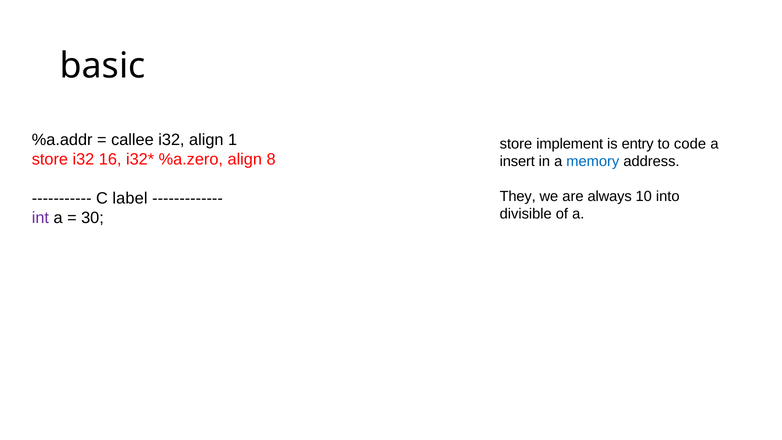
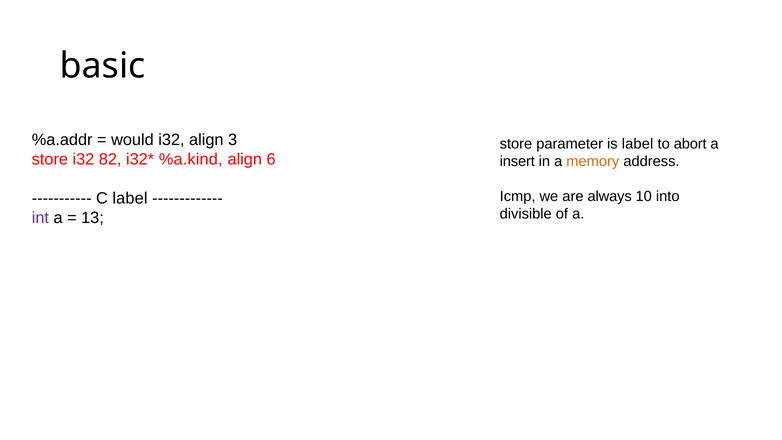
callee: callee -> would
1: 1 -> 3
implement: implement -> parameter
is entry: entry -> label
code: code -> abort
16: 16 -> 82
%a.zero: %a.zero -> %a.kind
8: 8 -> 6
memory colour: blue -> orange
They: They -> Icmp
30: 30 -> 13
